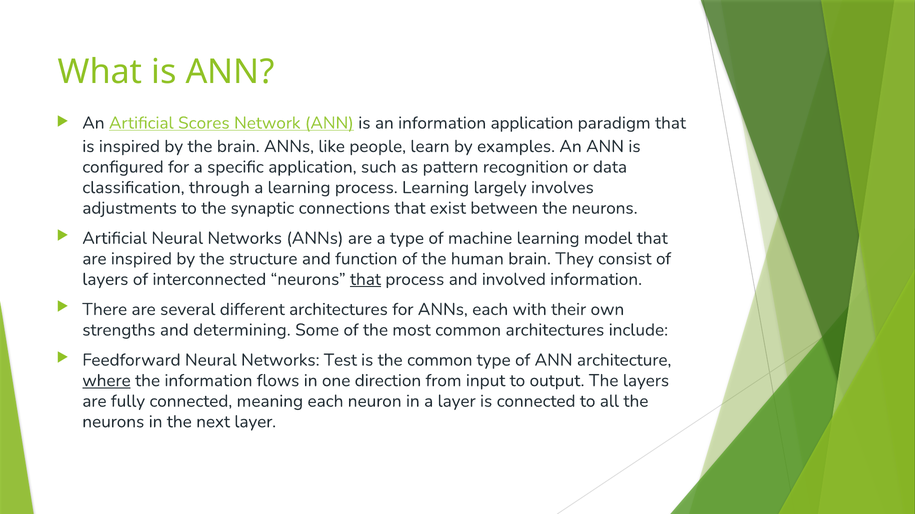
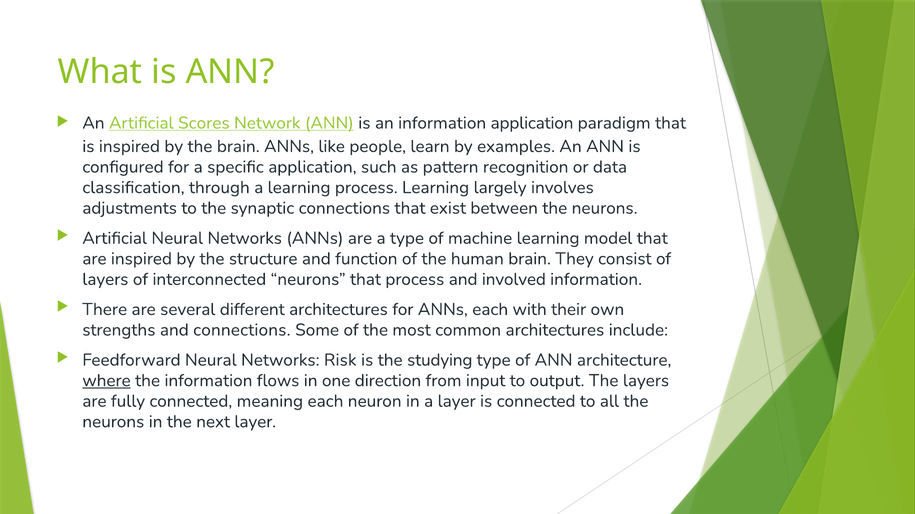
that at (365, 280) underline: present -> none
and determining: determining -> connections
Test: Test -> Risk
the common: common -> studying
